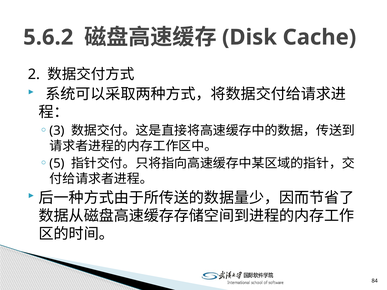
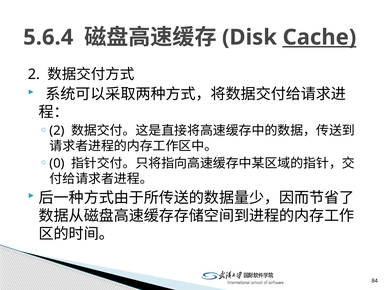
5.6.2: 5.6.2 -> 5.6.4
Cache underline: none -> present
3 at (57, 131): 3 -> 2
5: 5 -> 0
